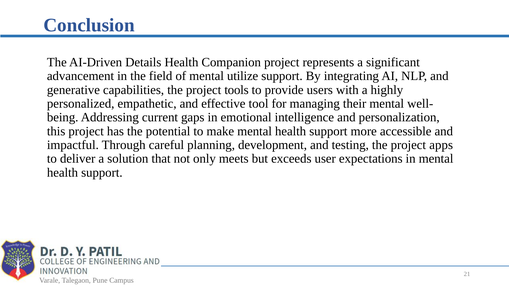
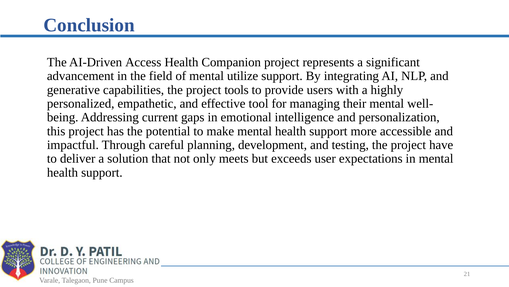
Details: Details -> Access
apps: apps -> have
